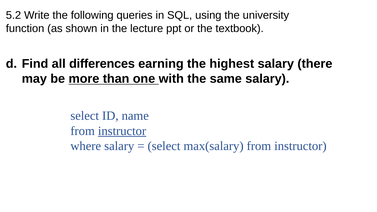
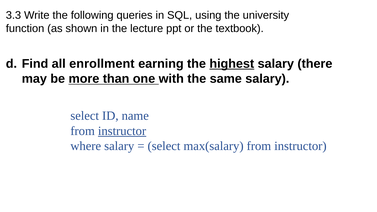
5.2: 5.2 -> 3.3
differences: differences -> enrollment
highest underline: none -> present
